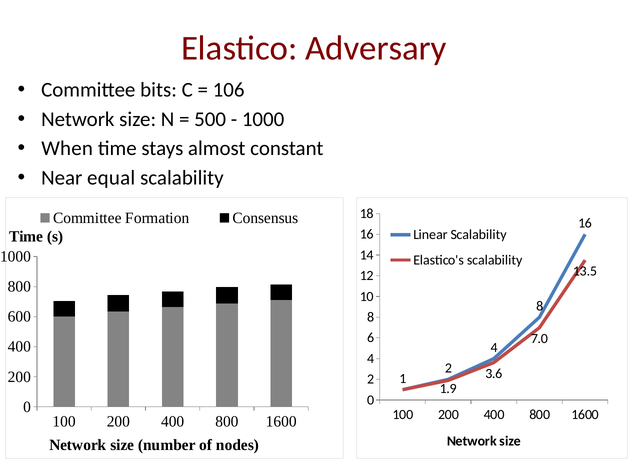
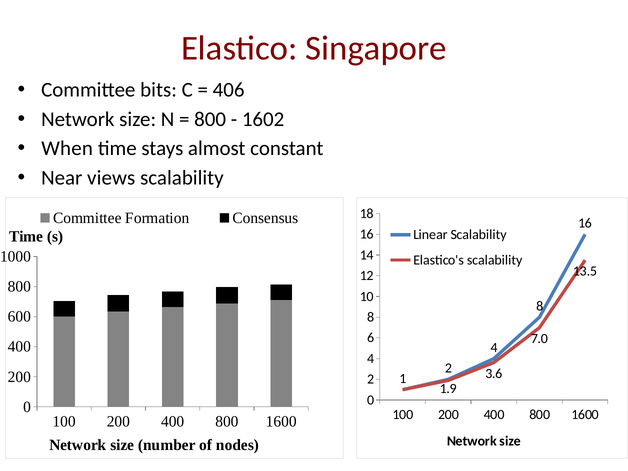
Adversary: Adversary -> Singapore
106: 106 -> 406
500 at (210, 119): 500 -> 800
1000 at (263, 119): 1000 -> 1602
equal: equal -> views
